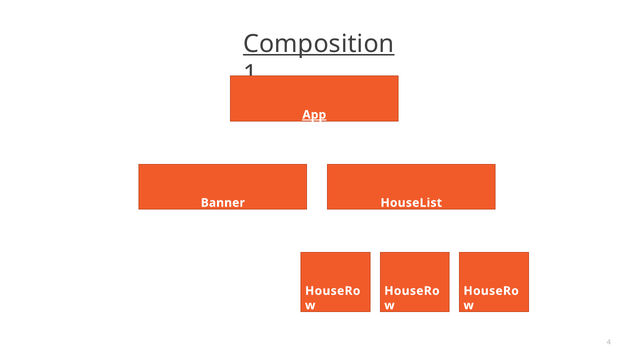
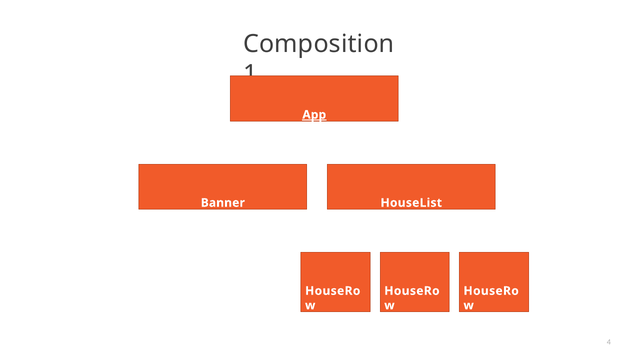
Composition underline: present -> none
